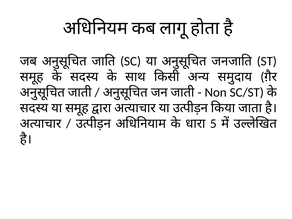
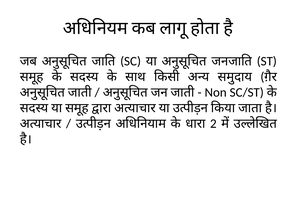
5: 5 -> 2
